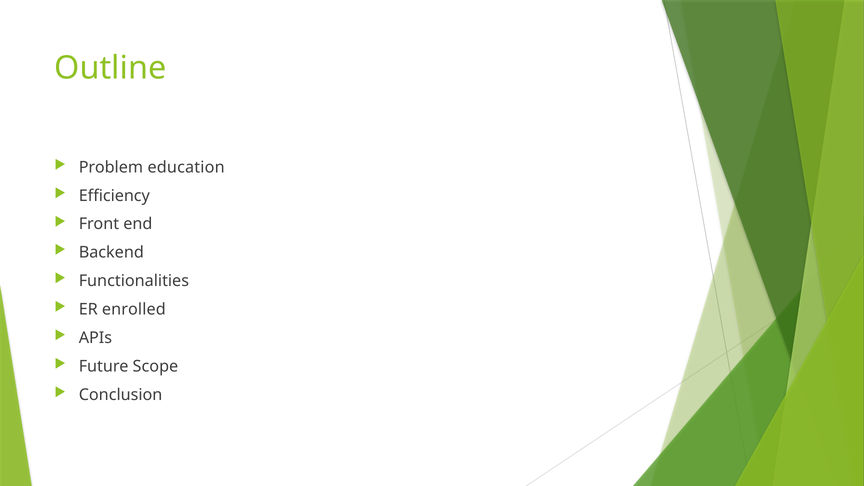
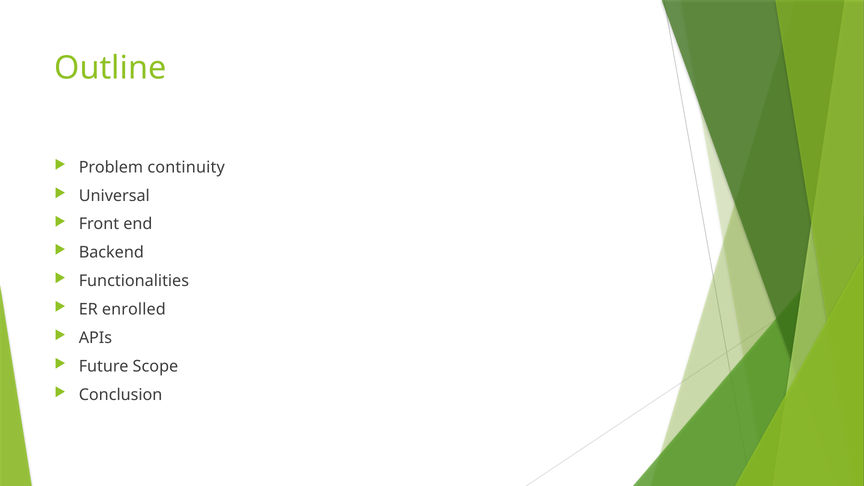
education: education -> continuity
Efficiency: Efficiency -> Universal
